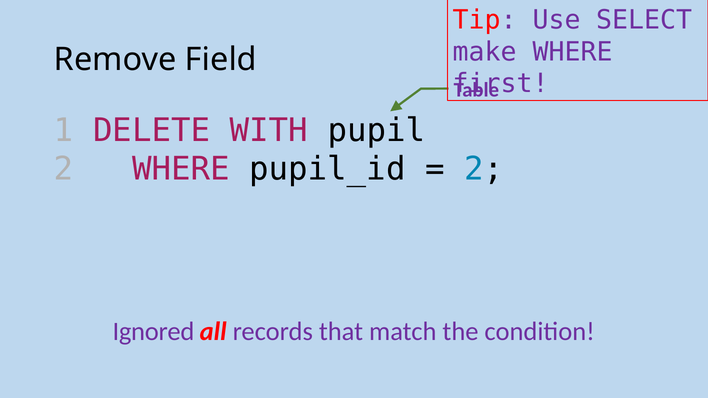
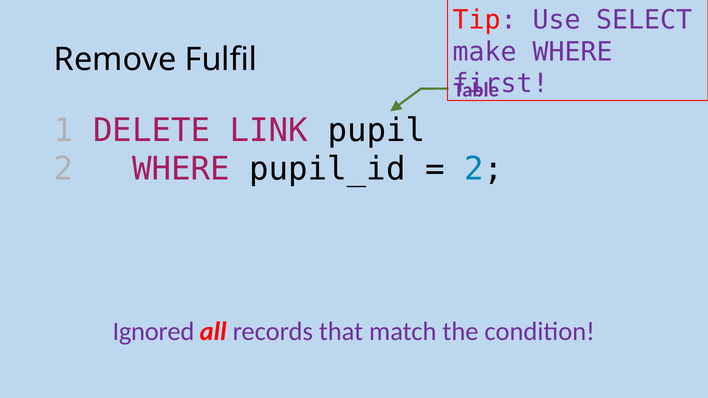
Field: Field -> Fulfil
WITH: WITH -> LINK
